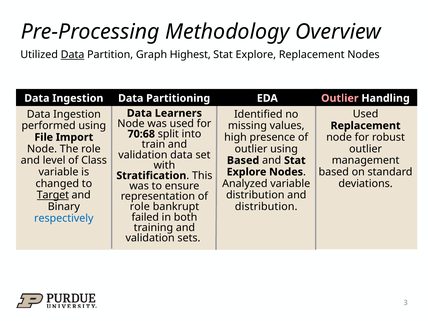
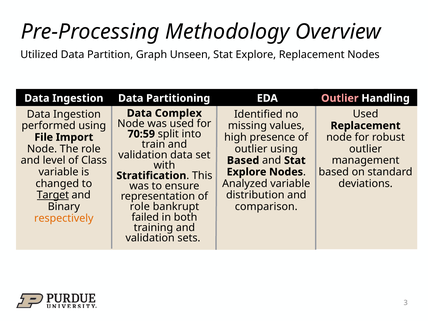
Data at (73, 55) underline: present -> none
Highest: Highest -> Unseen
Learners: Learners -> Complex
70:68: 70:68 -> 70:59
distribution at (266, 207): distribution -> comparison
respectively colour: blue -> orange
